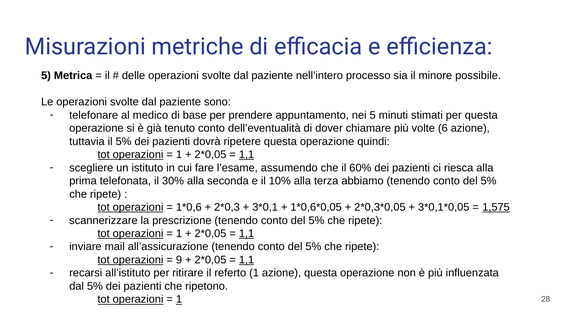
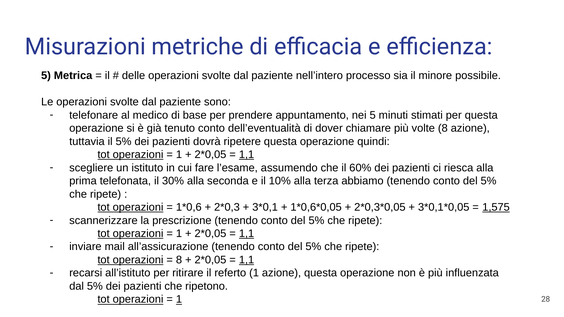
volte 6: 6 -> 8
9 at (179, 260): 9 -> 8
